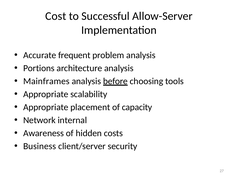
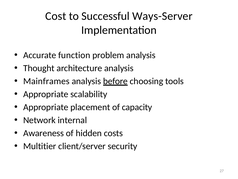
Allow-Server: Allow-Server -> Ways-Server
frequent: frequent -> function
Portions: Portions -> Thought
Business: Business -> Multitier
